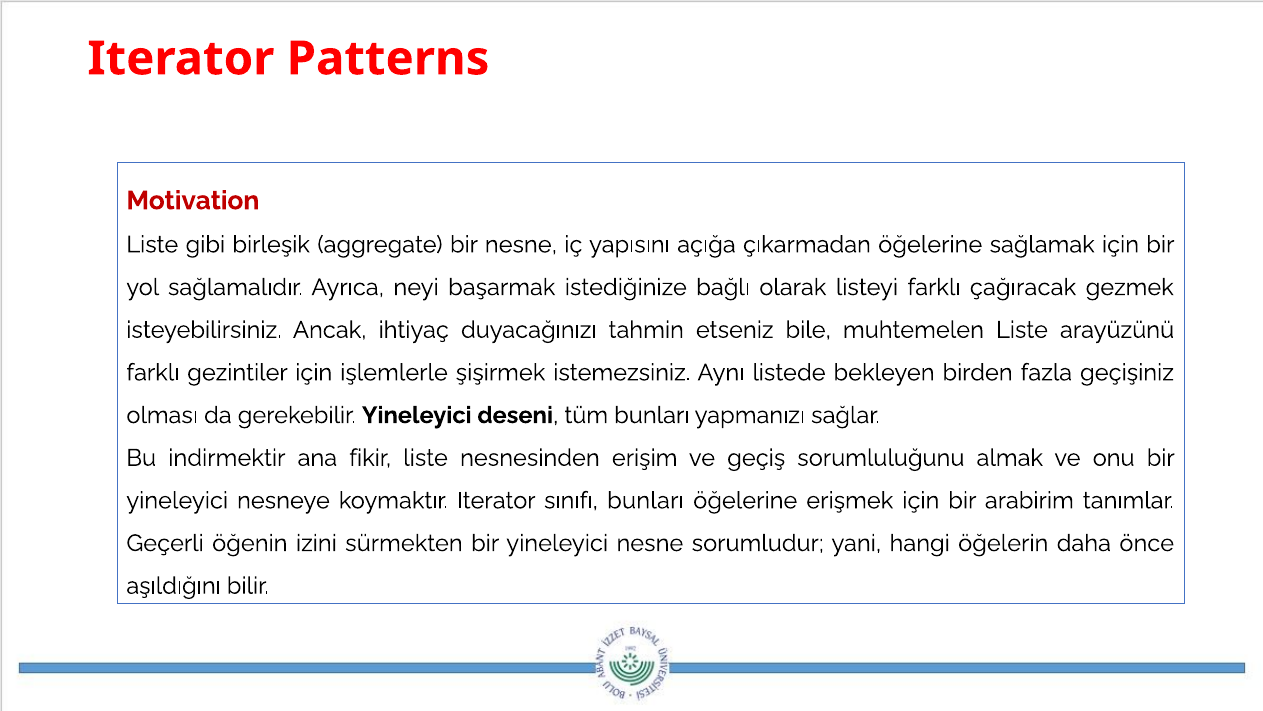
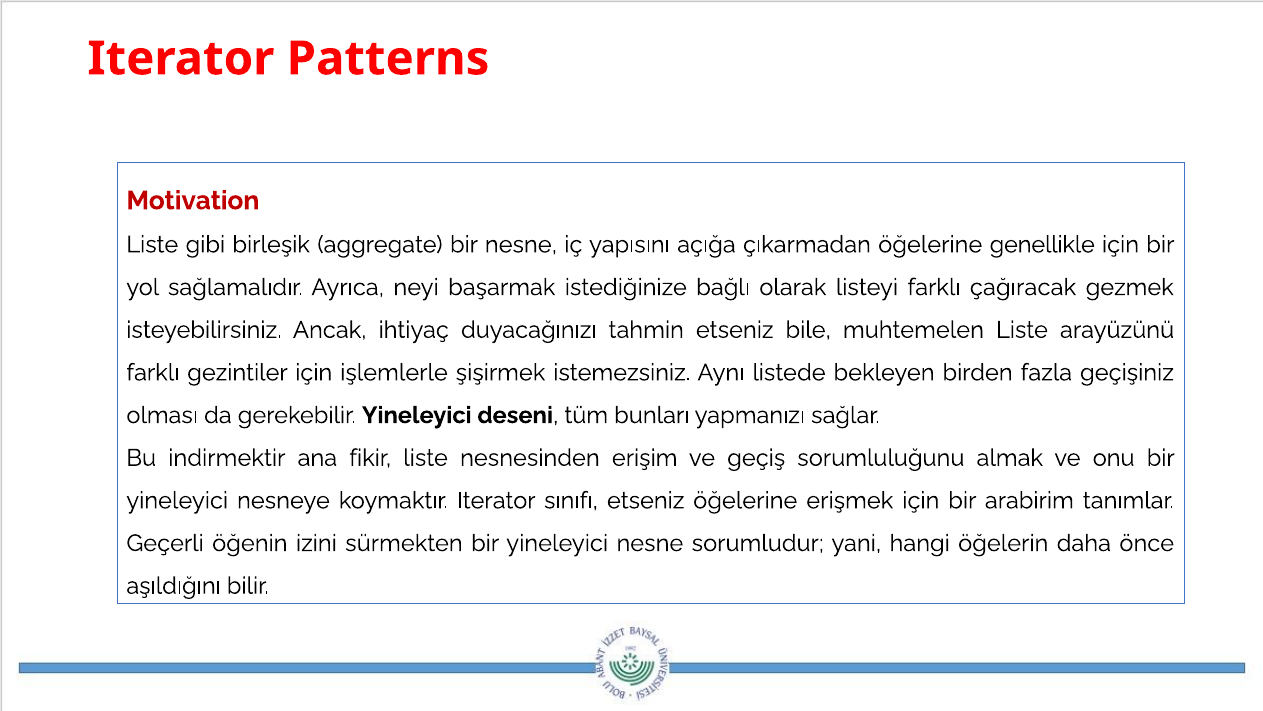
sağlamak: sağlamak -> genellikle
sınıfı bunları: bunları -> etseniz
